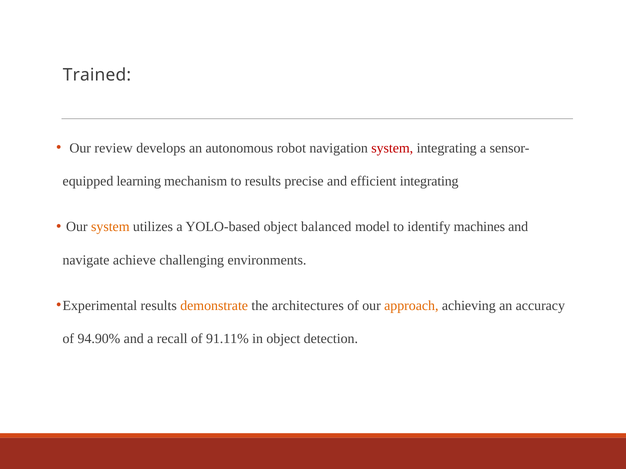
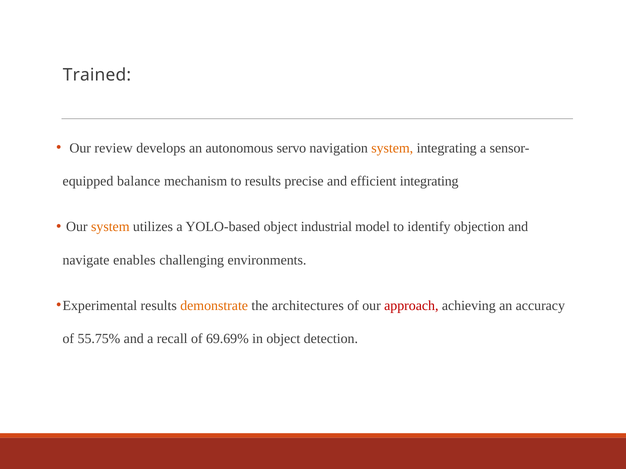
robot: robot -> servo
system at (392, 148) colour: red -> orange
learning: learning -> balance
balanced: balanced -> industrial
machines: machines -> objection
achieve: achieve -> enables
approach colour: orange -> red
94.90%: 94.90% -> 55.75%
91.11%: 91.11% -> 69.69%
